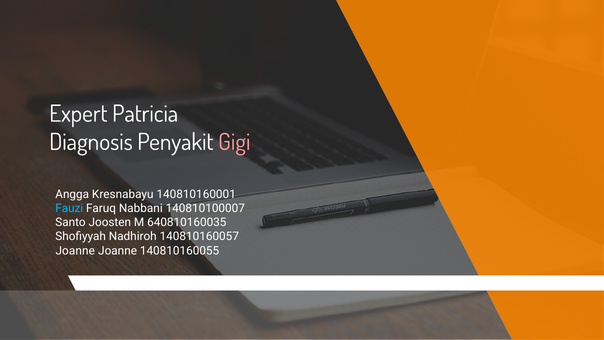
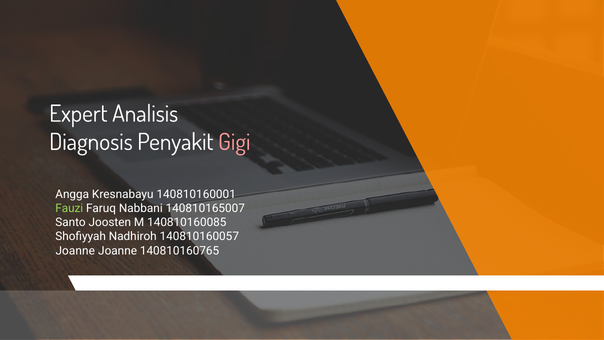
Patricia: Patricia -> Analisis
Fauzi colour: light blue -> light green
140810100007: 140810100007 -> 140810165007
640810160035: 640810160035 -> 140810160085
140810160055: 140810160055 -> 140810160765
